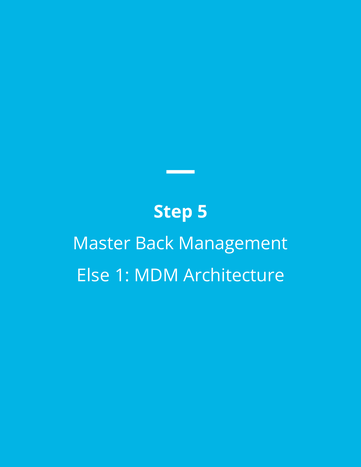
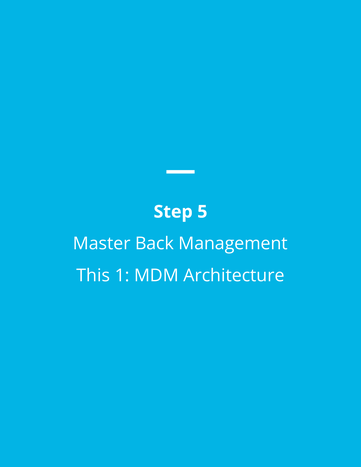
Else: Else -> This
